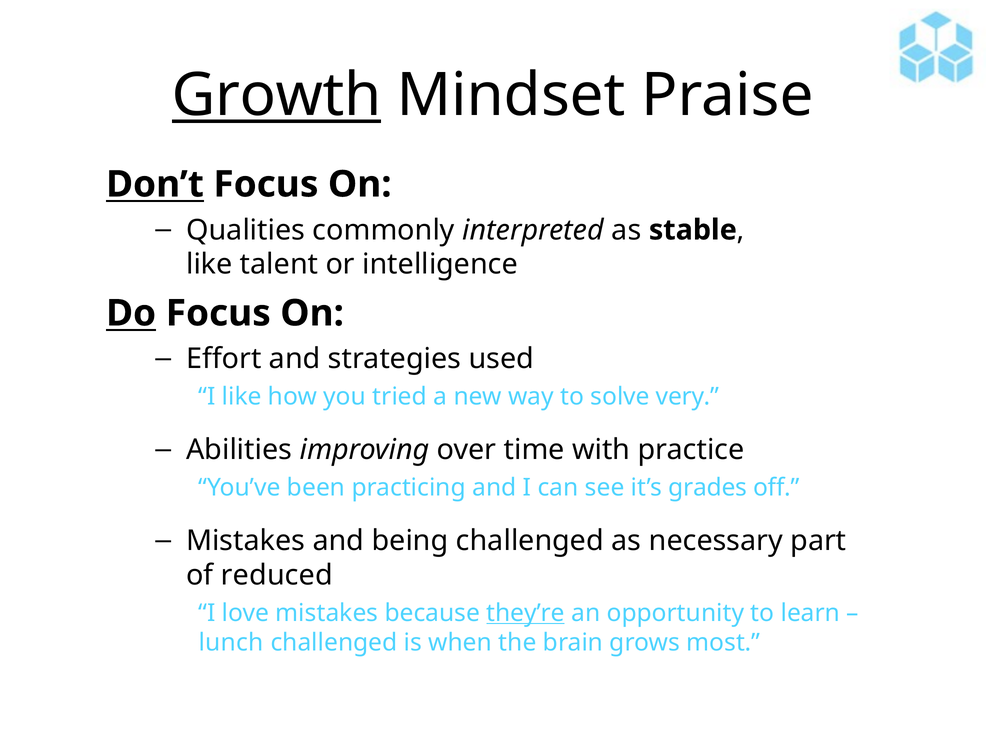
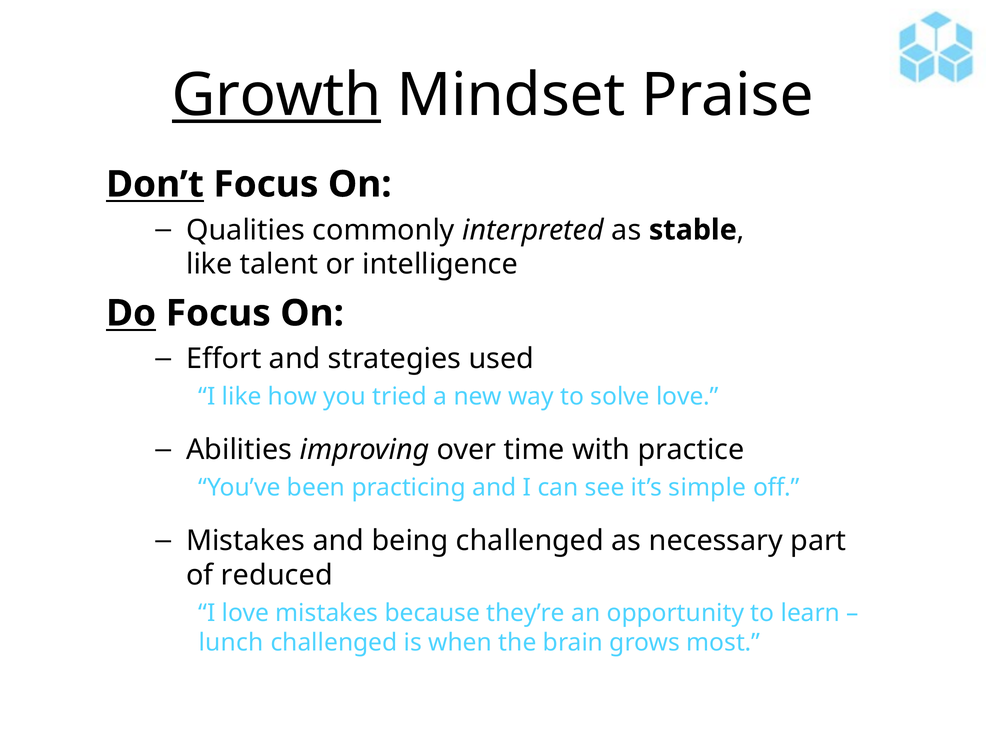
solve very: very -> love
grades: grades -> simple
they’re underline: present -> none
